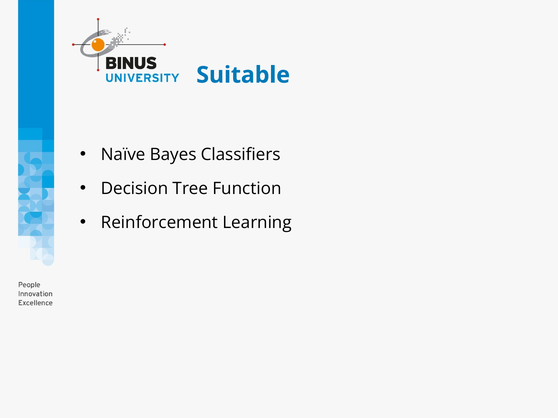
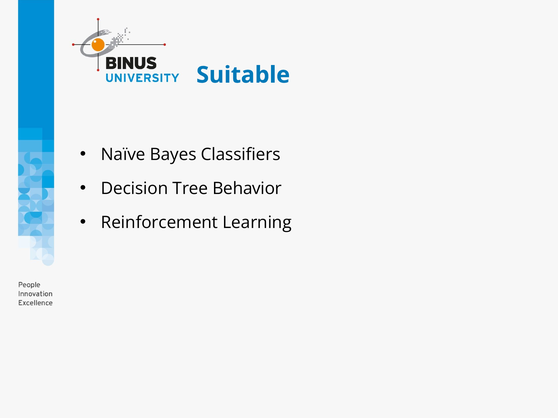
Function: Function -> Behavior
